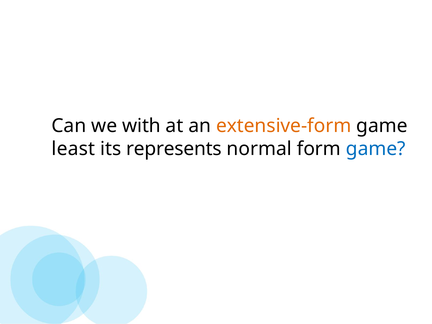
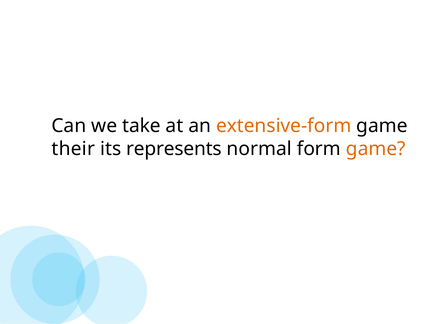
with: with -> take
least: least -> their
game at (376, 149) colour: blue -> orange
